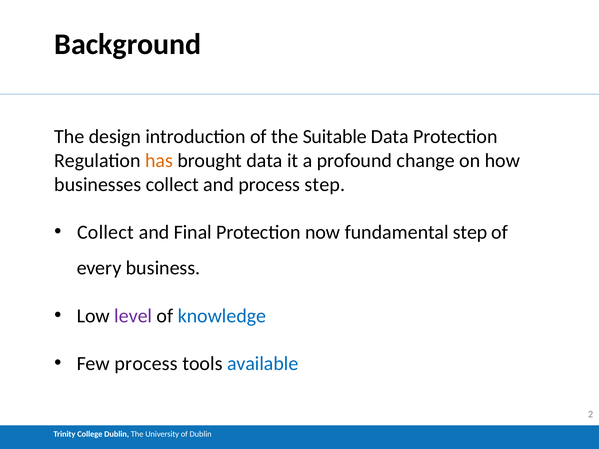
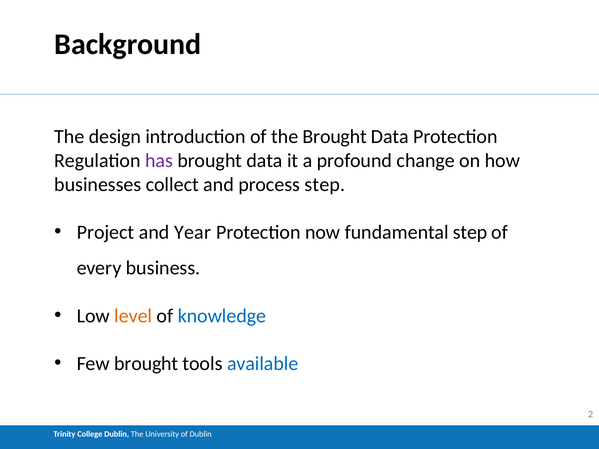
the Suitable: Suitable -> Brought
has colour: orange -> purple
Collect at (105, 232): Collect -> Project
Final: Final -> Year
level colour: purple -> orange
Few process: process -> brought
